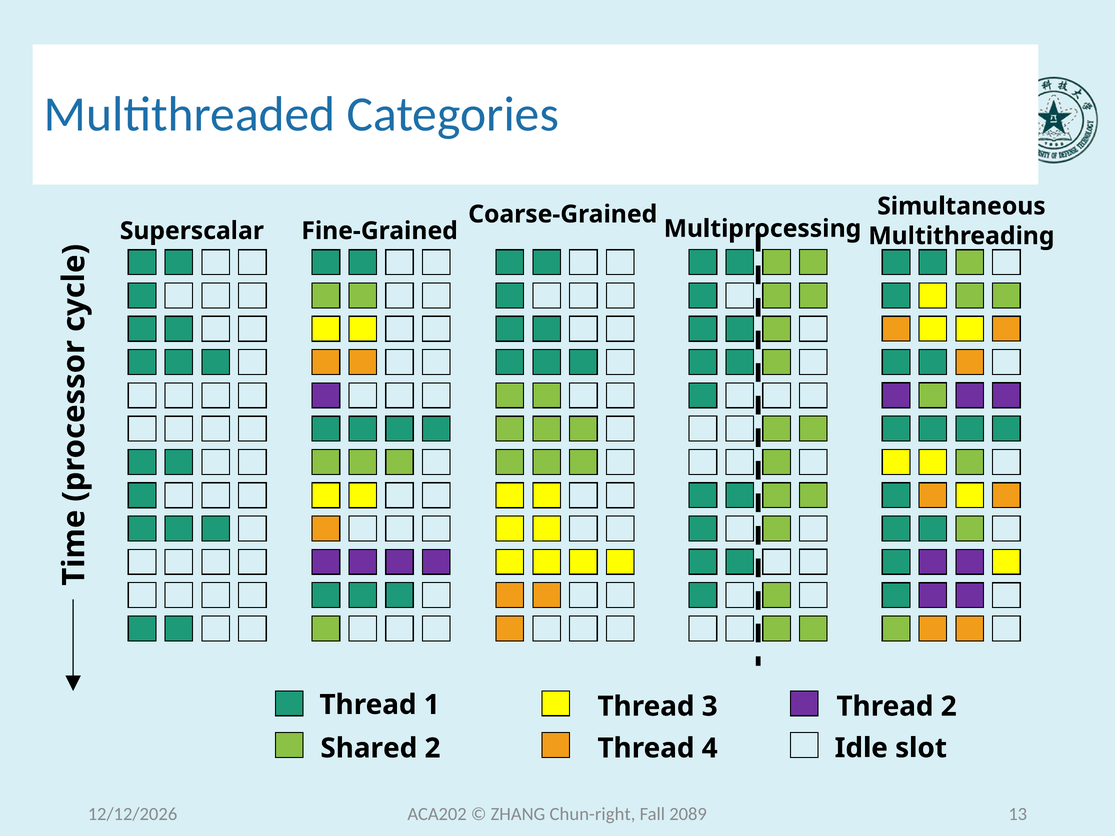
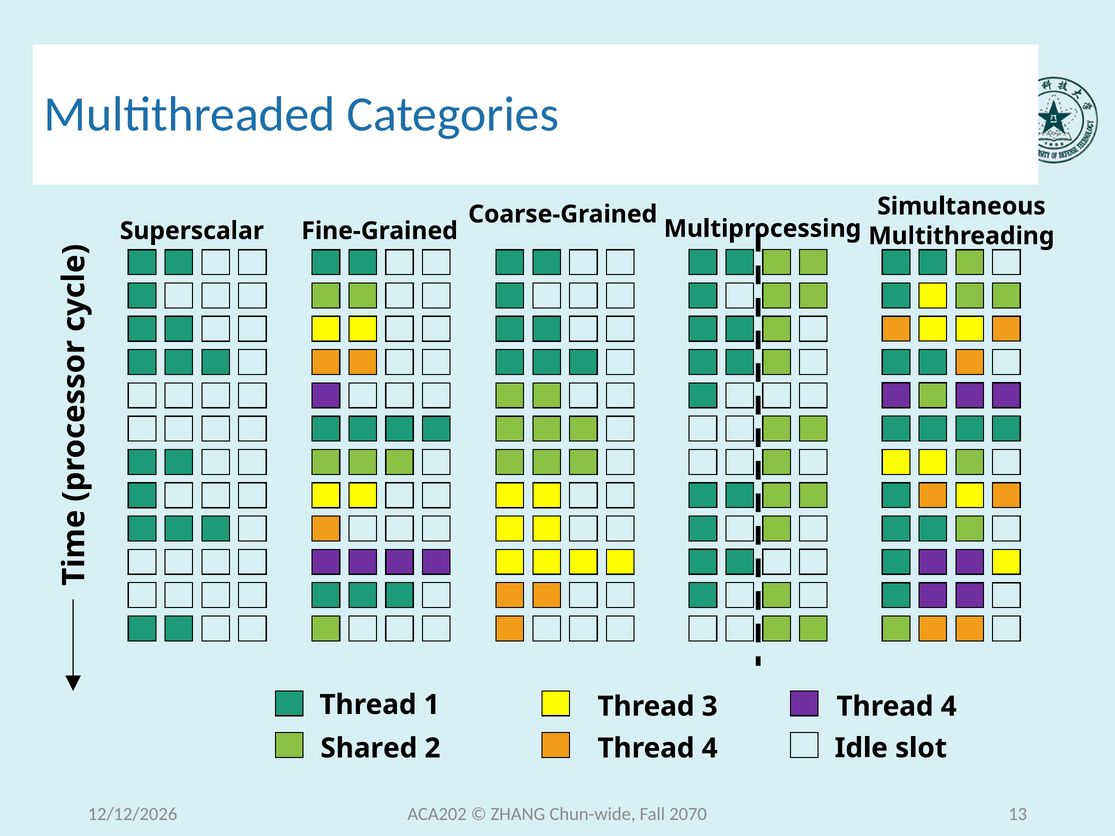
2 at (949, 707): 2 -> 4
Chun-right: Chun-right -> Chun-wide
2089: 2089 -> 2070
